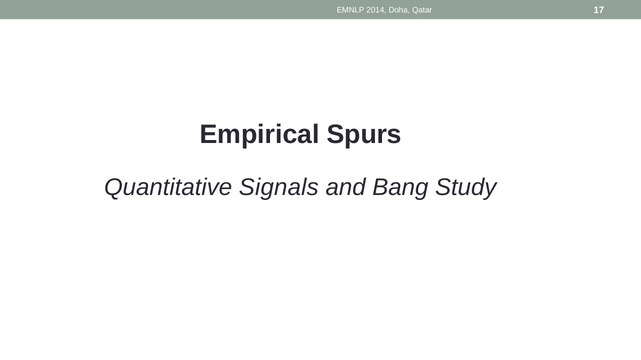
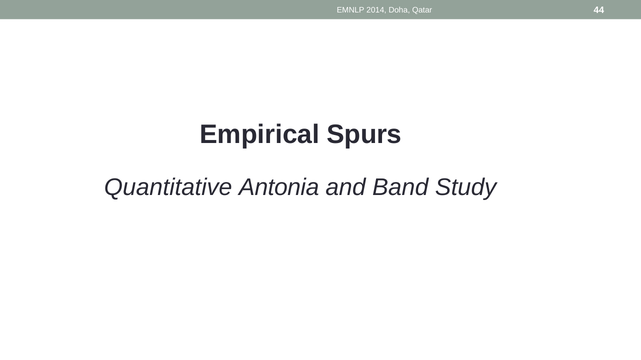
17: 17 -> 44
Signals: Signals -> Antonia
Bang: Bang -> Band
